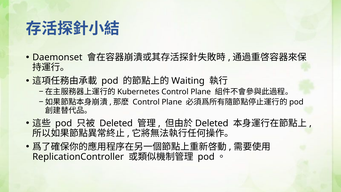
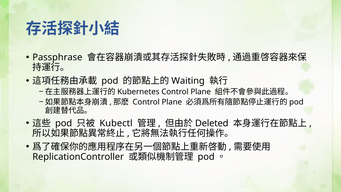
Daemonset: Daemonset -> Passphrase
Deleted at (116, 123): Deleted -> Kubectl
